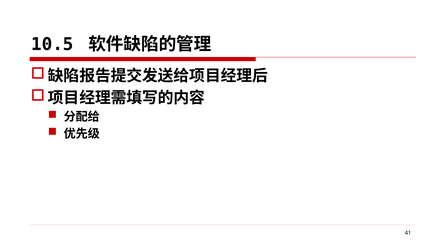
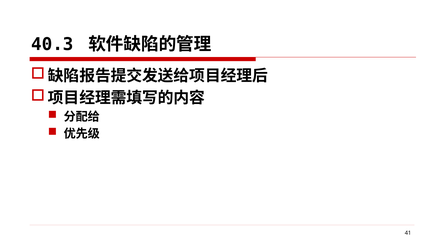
10.5: 10.5 -> 40.3
